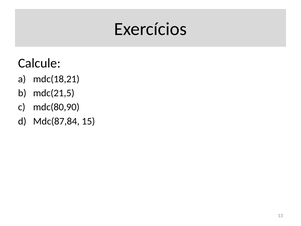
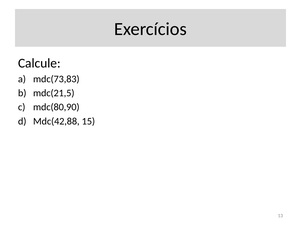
mdc(18,21: mdc(18,21 -> mdc(73,83
Mdc(87,84: Mdc(87,84 -> Mdc(42,88
